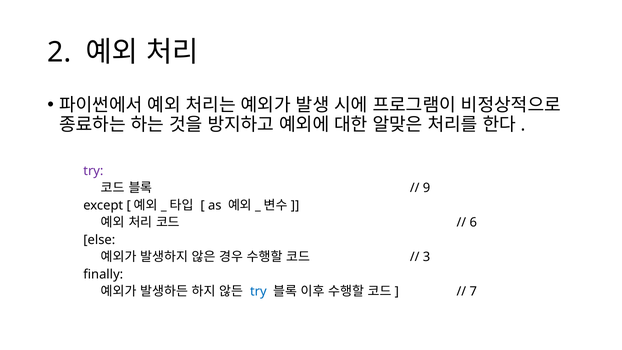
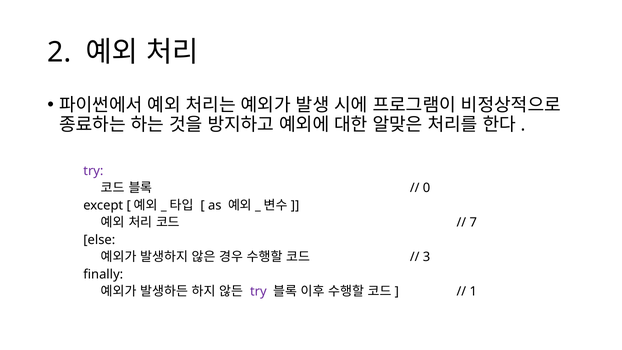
9: 9 -> 0
6: 6 -> 7
try at (258, 292) colour: blue -> purple
7: 7 -> 1
